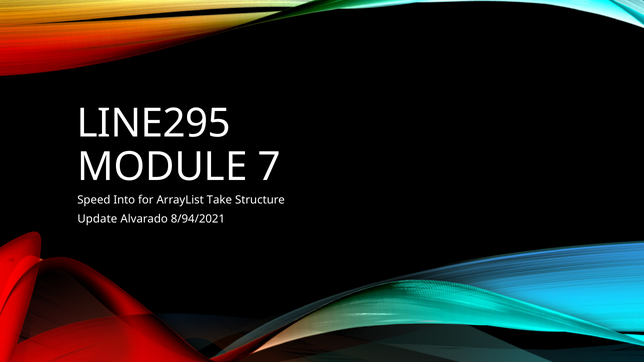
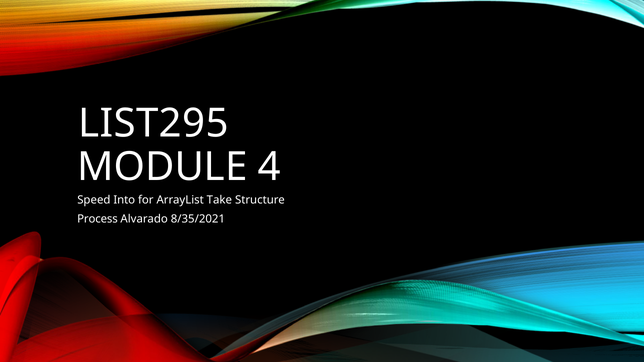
LINE295: LINE295 -> LIST295
7: 7 -> 4
Update: Update -> Process
8/94/2021: 8/94/2021 -> 8/35/2021
